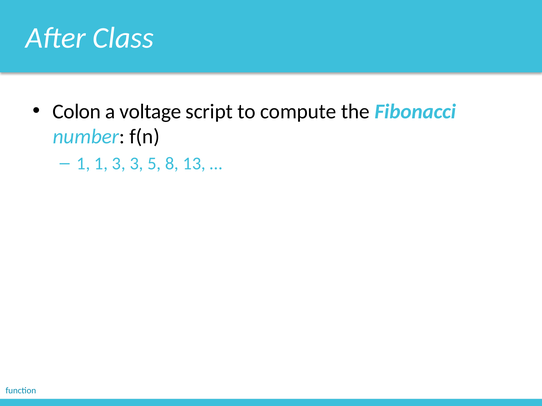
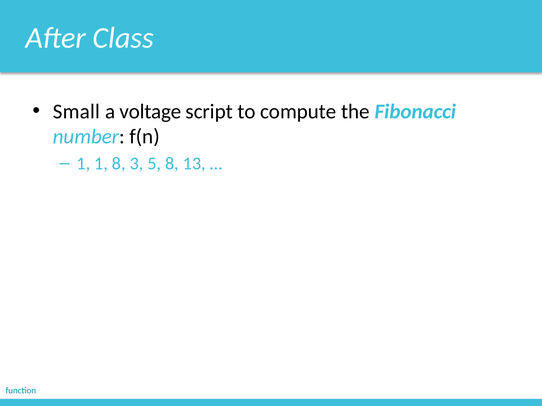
Colon: Colon -> Small
1 3: 3 -> 8
